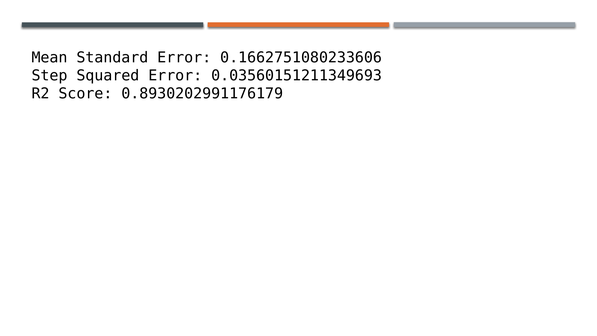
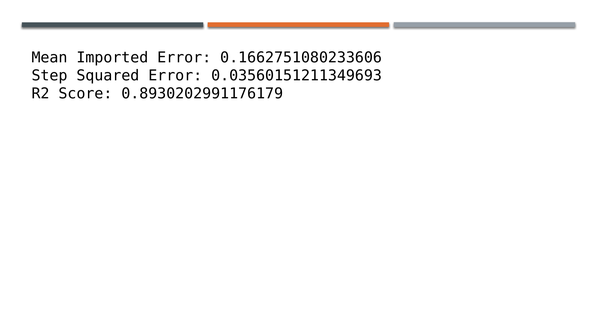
Standard: Standard -> Imported
